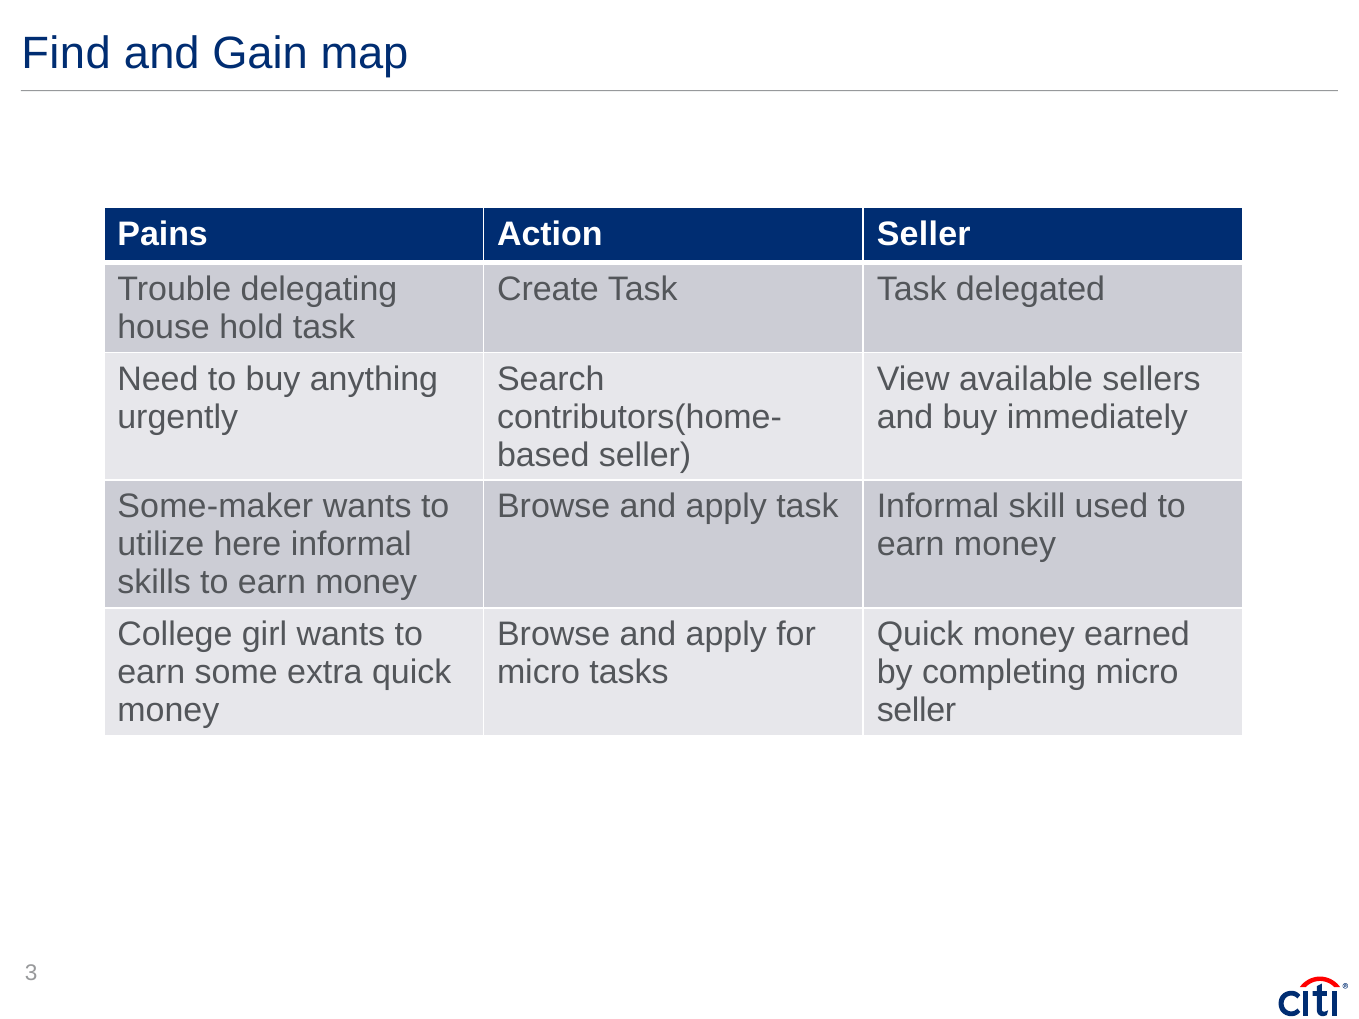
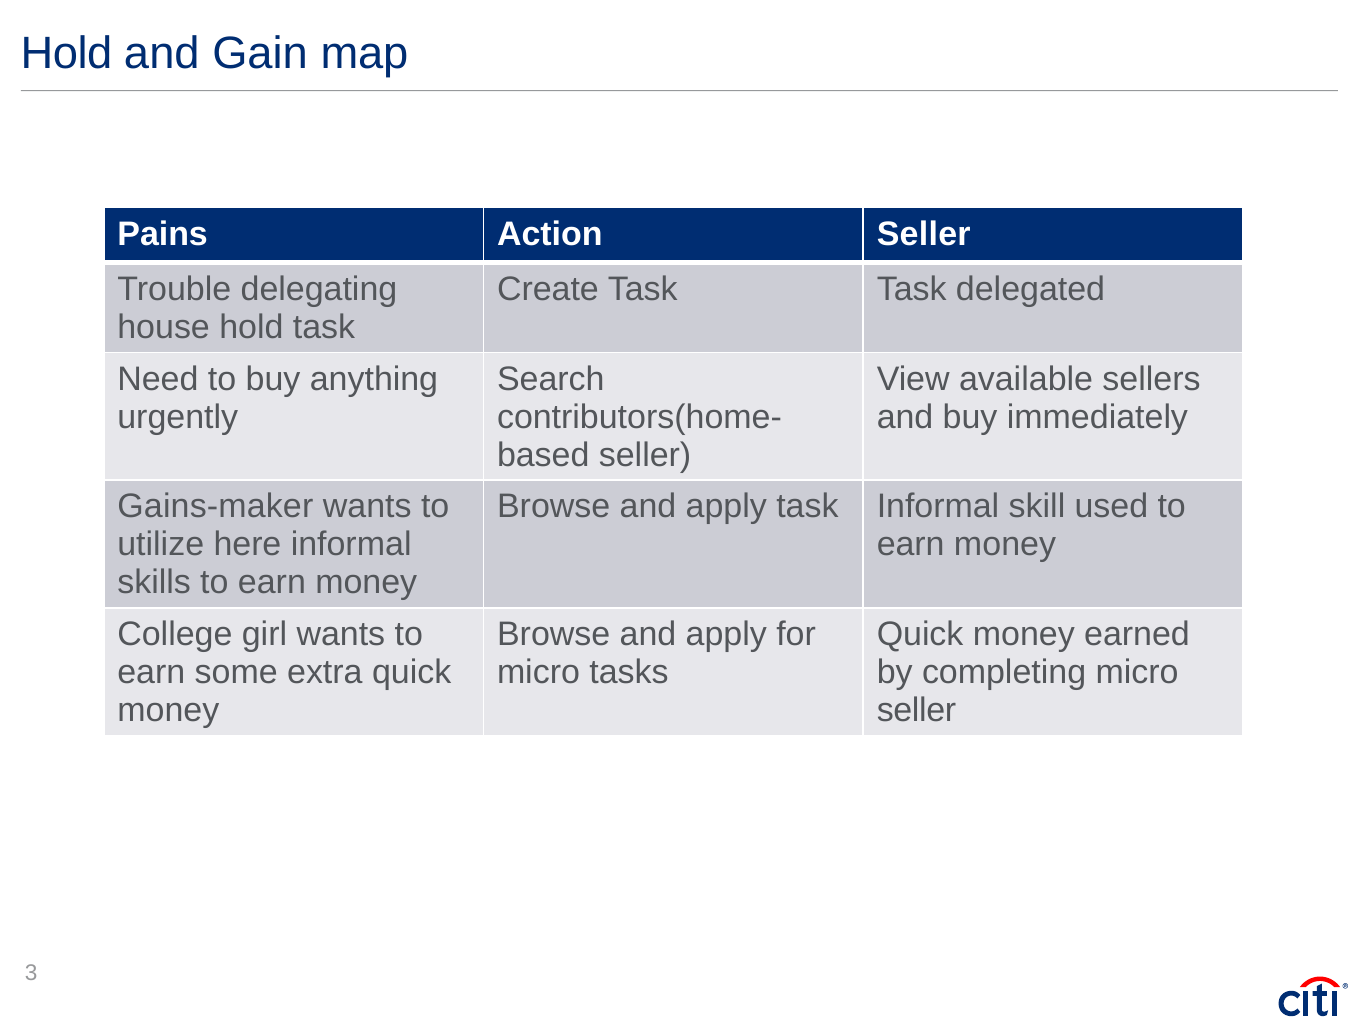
Find at (66, 53): Find -> Hold
Some-maker: Some-maker -> Gains-maker
